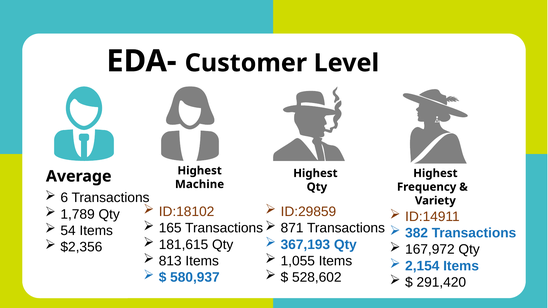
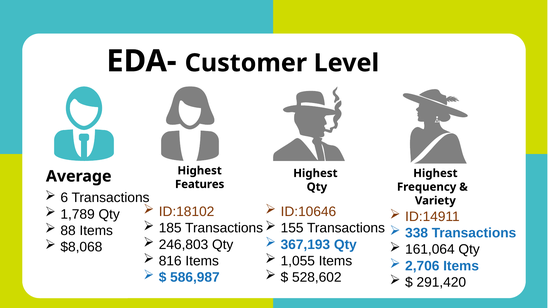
Machine: Machine -> Features
ID:29859: ID:29859 -> ID:10646
165: 165 -> 185
871: 871 -> 155
54: 54 -> 88
382: 382 -> 338
181,615: 181,615 -> 246,803
$2,356: $2,356 -> $8,068
167,972: 167,972 -> 161,064
813: 813 -> 816
2,154: 2,154 -> 2,706
580,937: 580,937 -> 586,987
